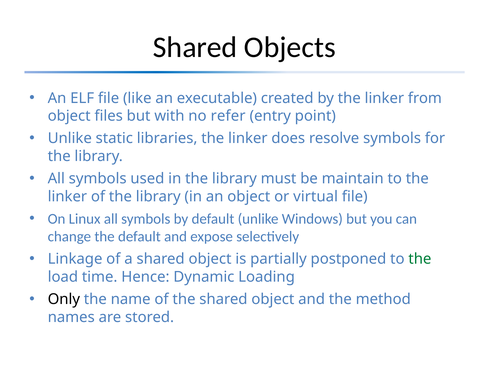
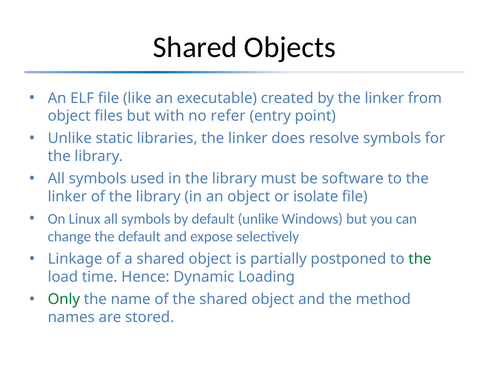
maintain: maintain -> software
virtual: virtual -> isolate
Only colour: black -> green
